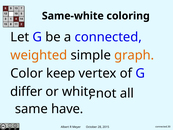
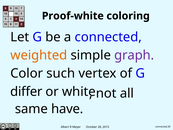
Same-white: Same-white -> Proof-white
graph colour: orange -> purple
keep: keep -> such
